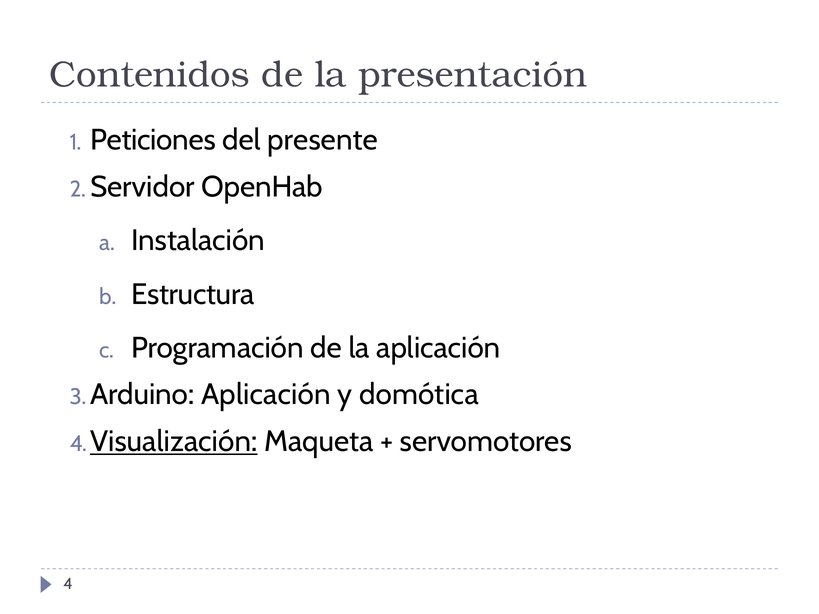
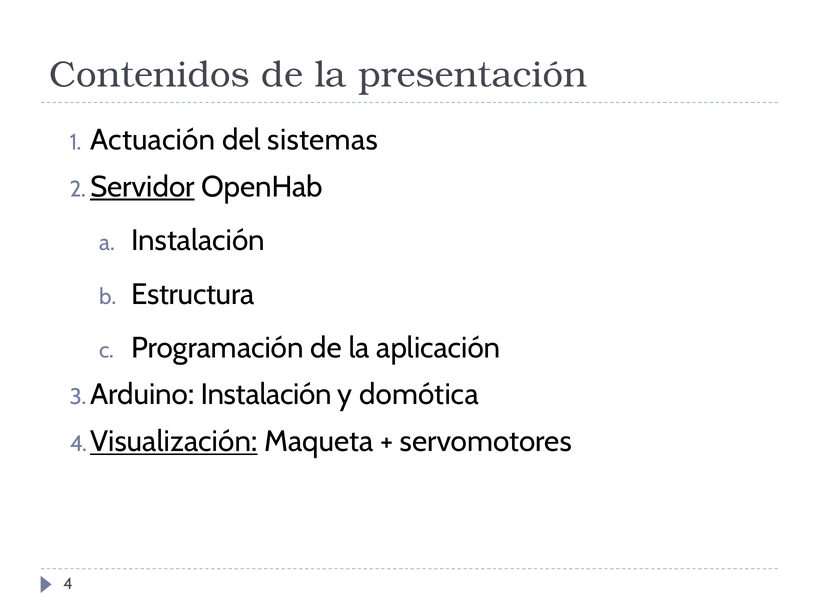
Peticiones: Peticiones -> Actuación
presente: presente -> sistemas
Servidor underline: none -> present
Arduino Aplicación: Aplicación -> Instalación
